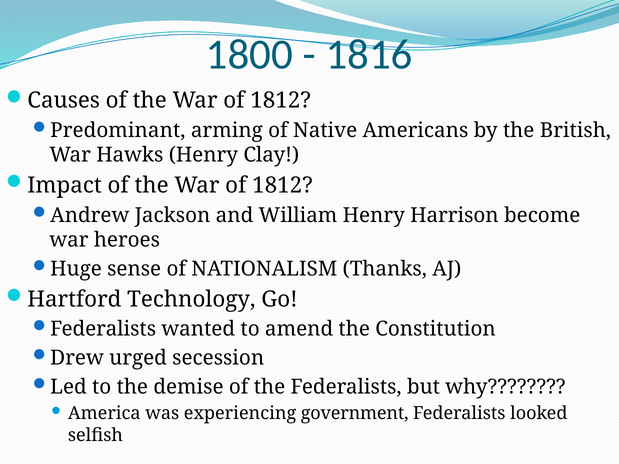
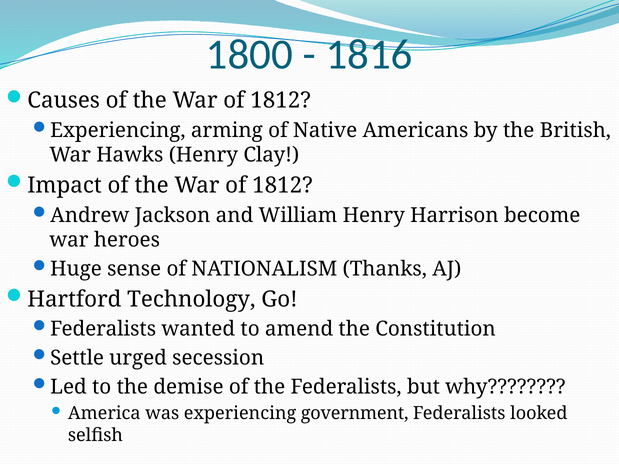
Predominant at (118, 130): Predominant -> Experiencing
Drew: Drew -> Settle
